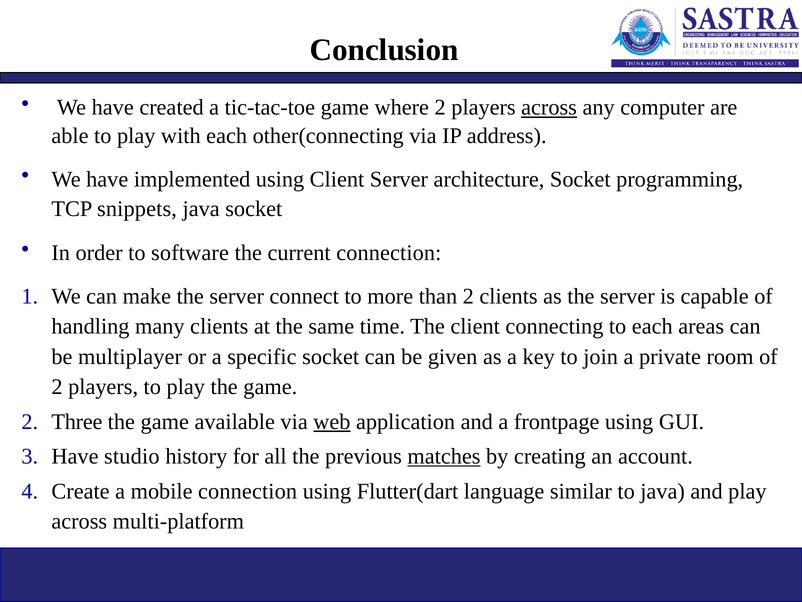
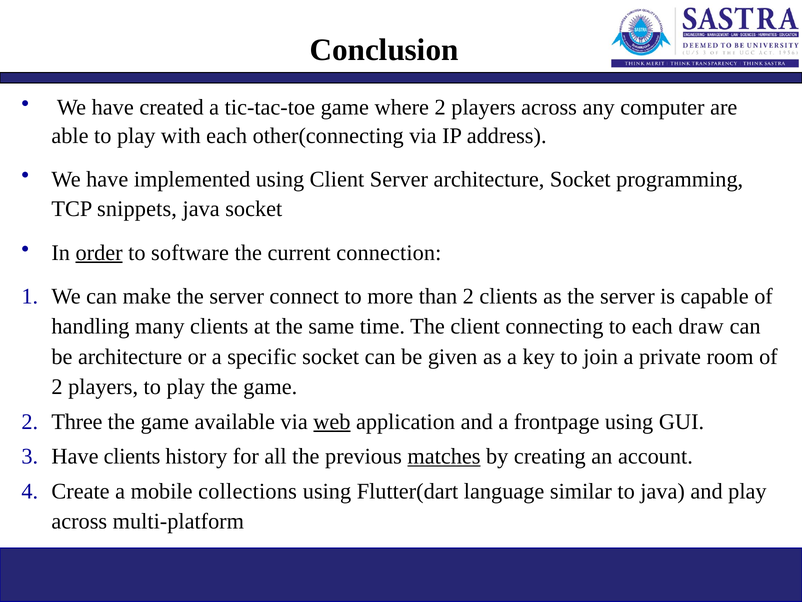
across at (549, 107) underline: present -> none
order underline: none -> present
areas: areas -> draw
be multiplayer: multiplayer -> architecture
Have studio: studio -> clients
mobile connection: connection -> collections
